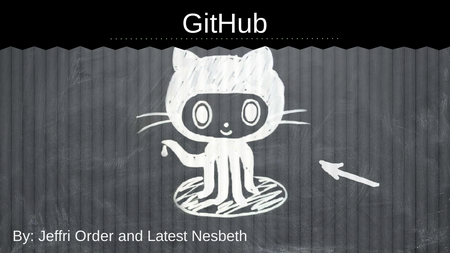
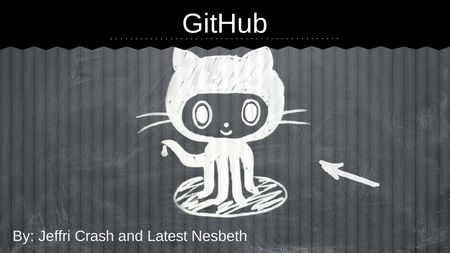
Order: Order -> Crash
